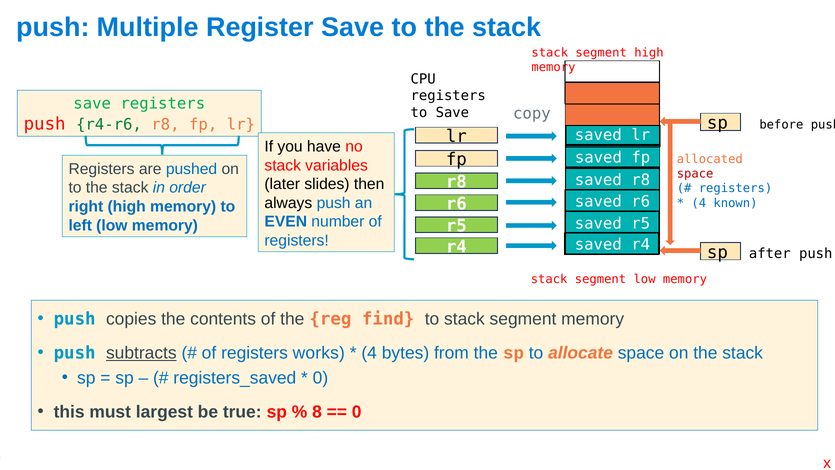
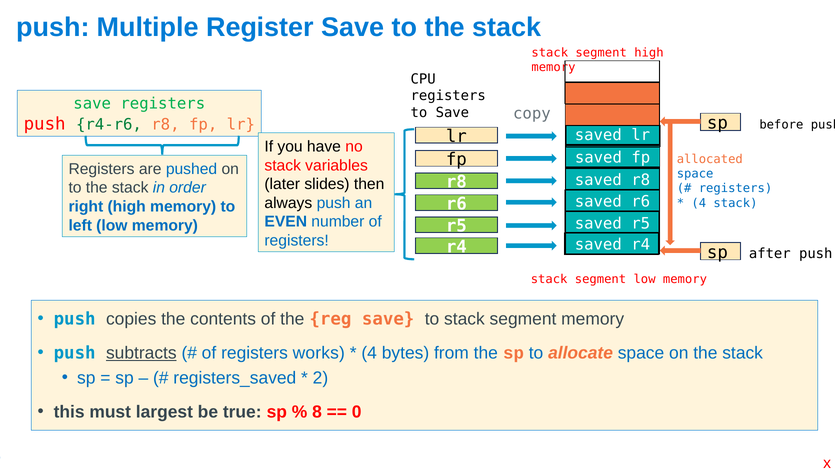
space at (695, 174) colour: red -> blue
4 known: known -> stack
reg find: find -> save
0 at (320, 378): 0 -> 2
